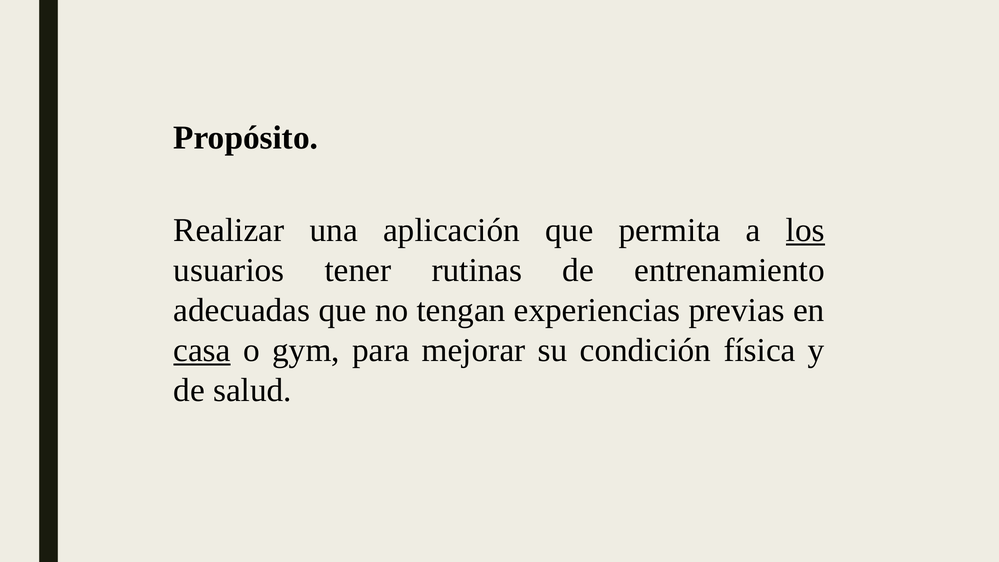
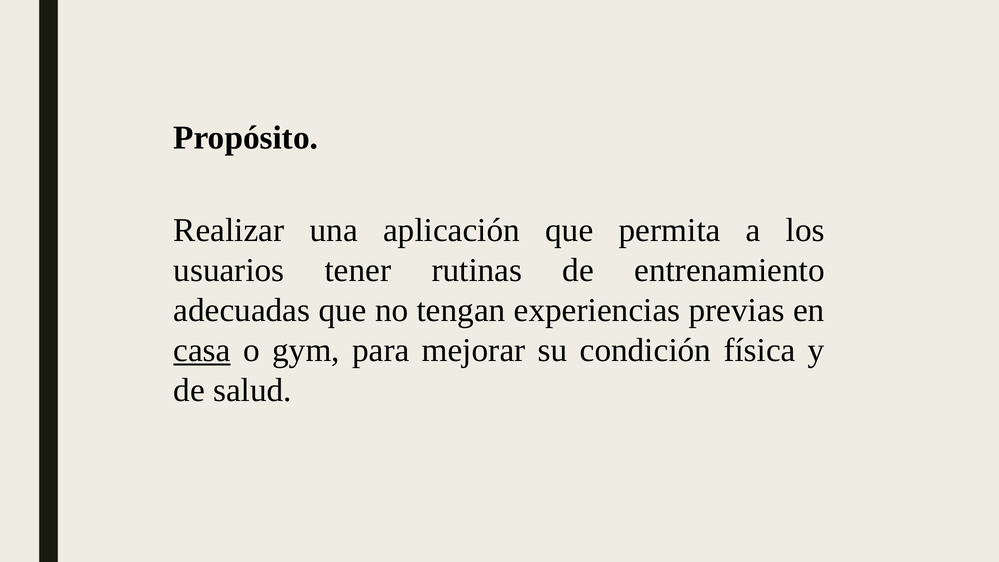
los underline: present -> none
